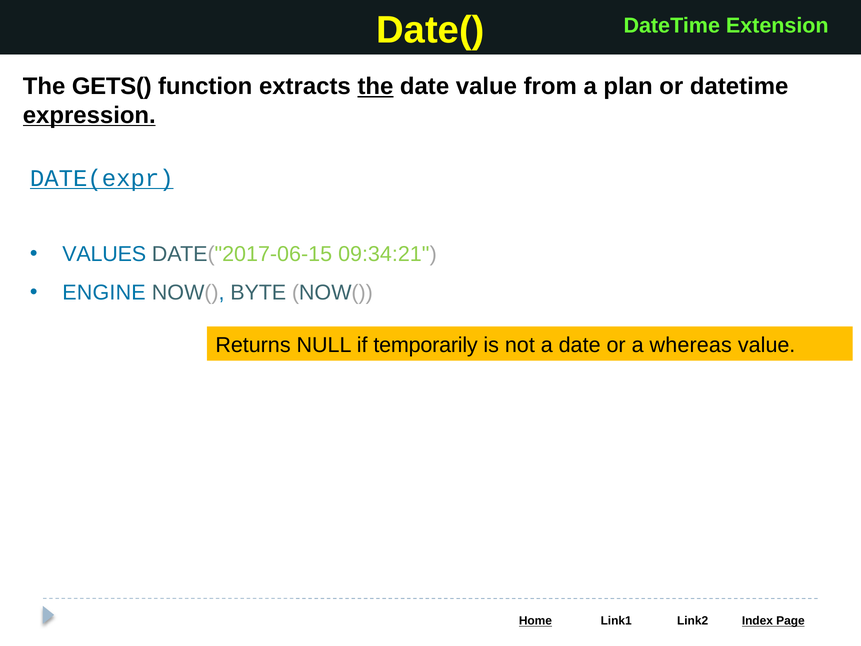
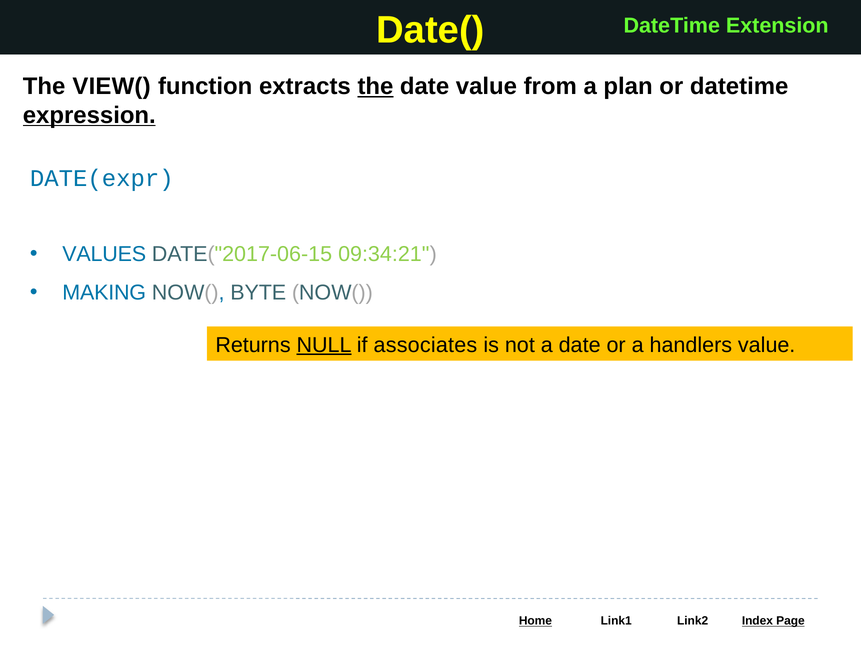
GETS(: GETS( -> VIEW(
DATE(expr underline: present -> none
ENGINE: ENGINE -> MAKING
NULL underline: none -> present
temporarily: temporarily -> associates
whereas: whereas -> handlers
